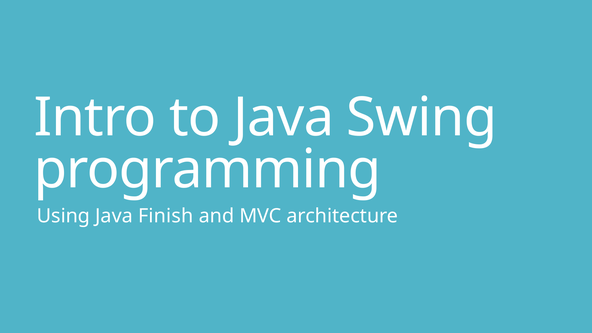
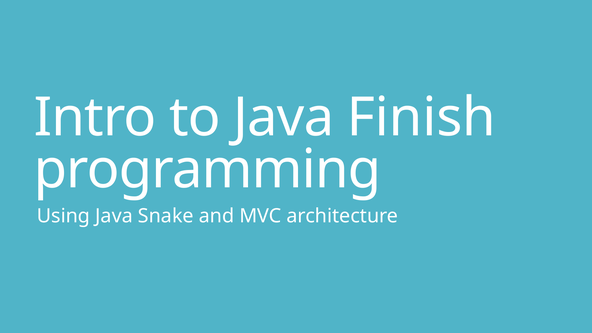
Swing: Swing -> Finish
Finish: Finish -> Snake
